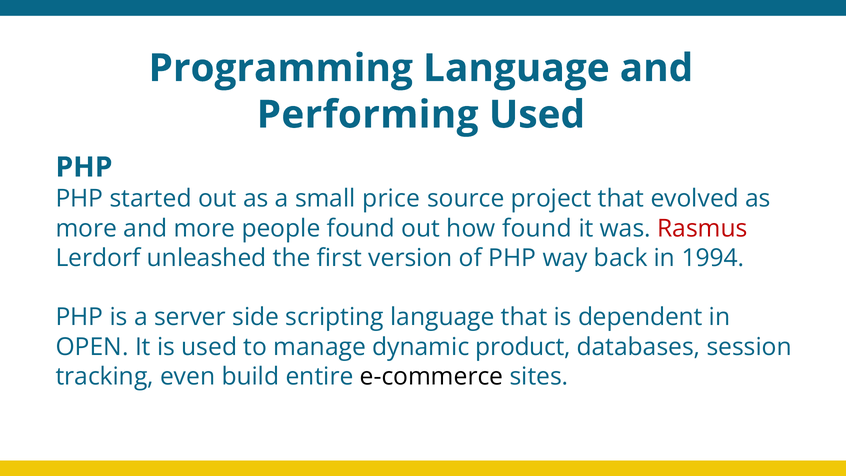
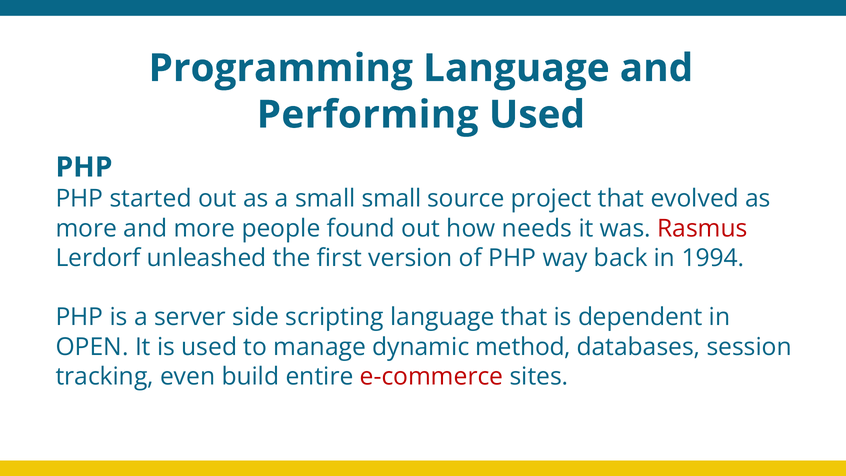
small price: price -> small
how found: found -> needs
product: product -> method
e-commerce colour: black -> red
